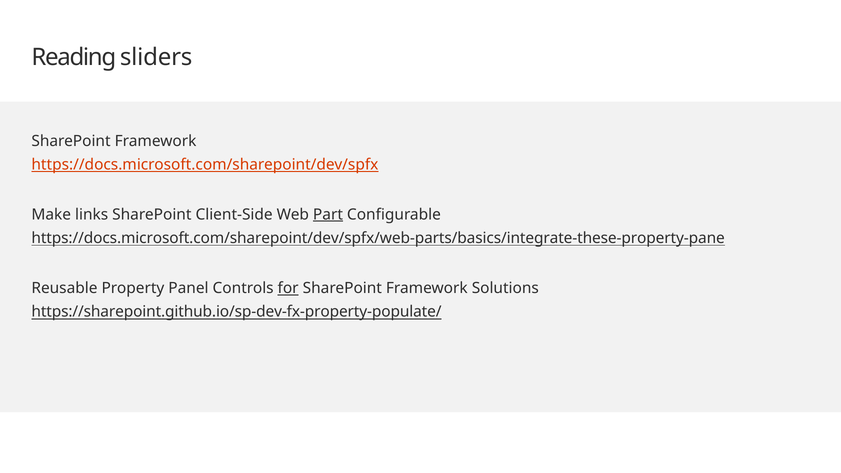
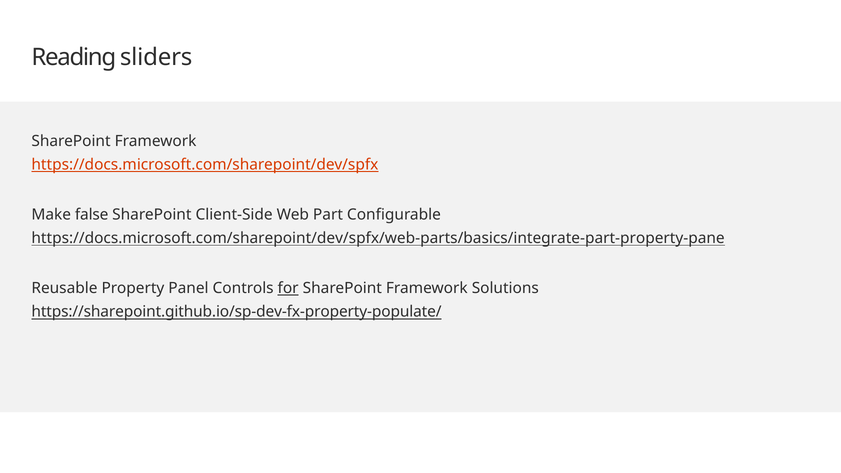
links: links -> false
Part underline: present -> none
https://docs.microsoft.com/sharepoint/dev/spfx/web-parts/basics/integrate-these-property-pane: https://docs.microsoft.com/sharepoint/dev/spfx/web-parts/basics/integrate-these-property-pane -> https://docs.microsoft.com/sharepoint/dev/spfx/web-parts/basics/integrate-part-property-pane
